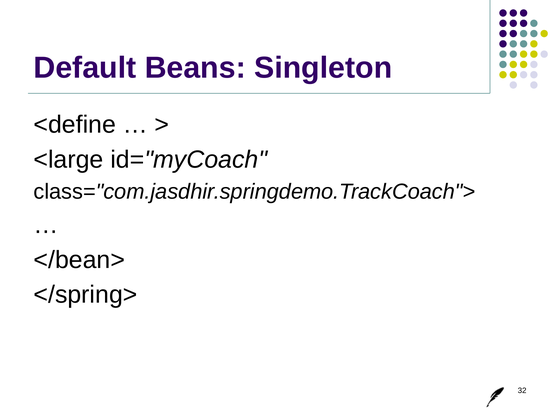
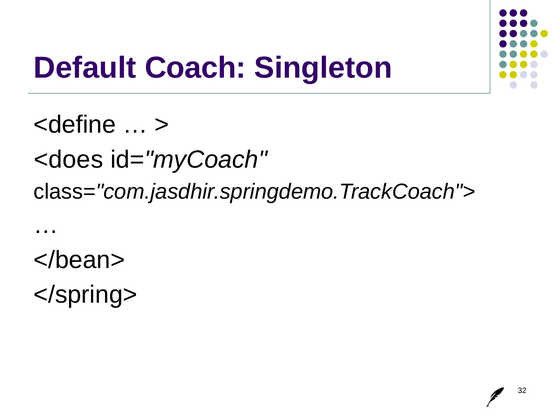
Beans: Beans -> Coach
<large: <large -> <does
